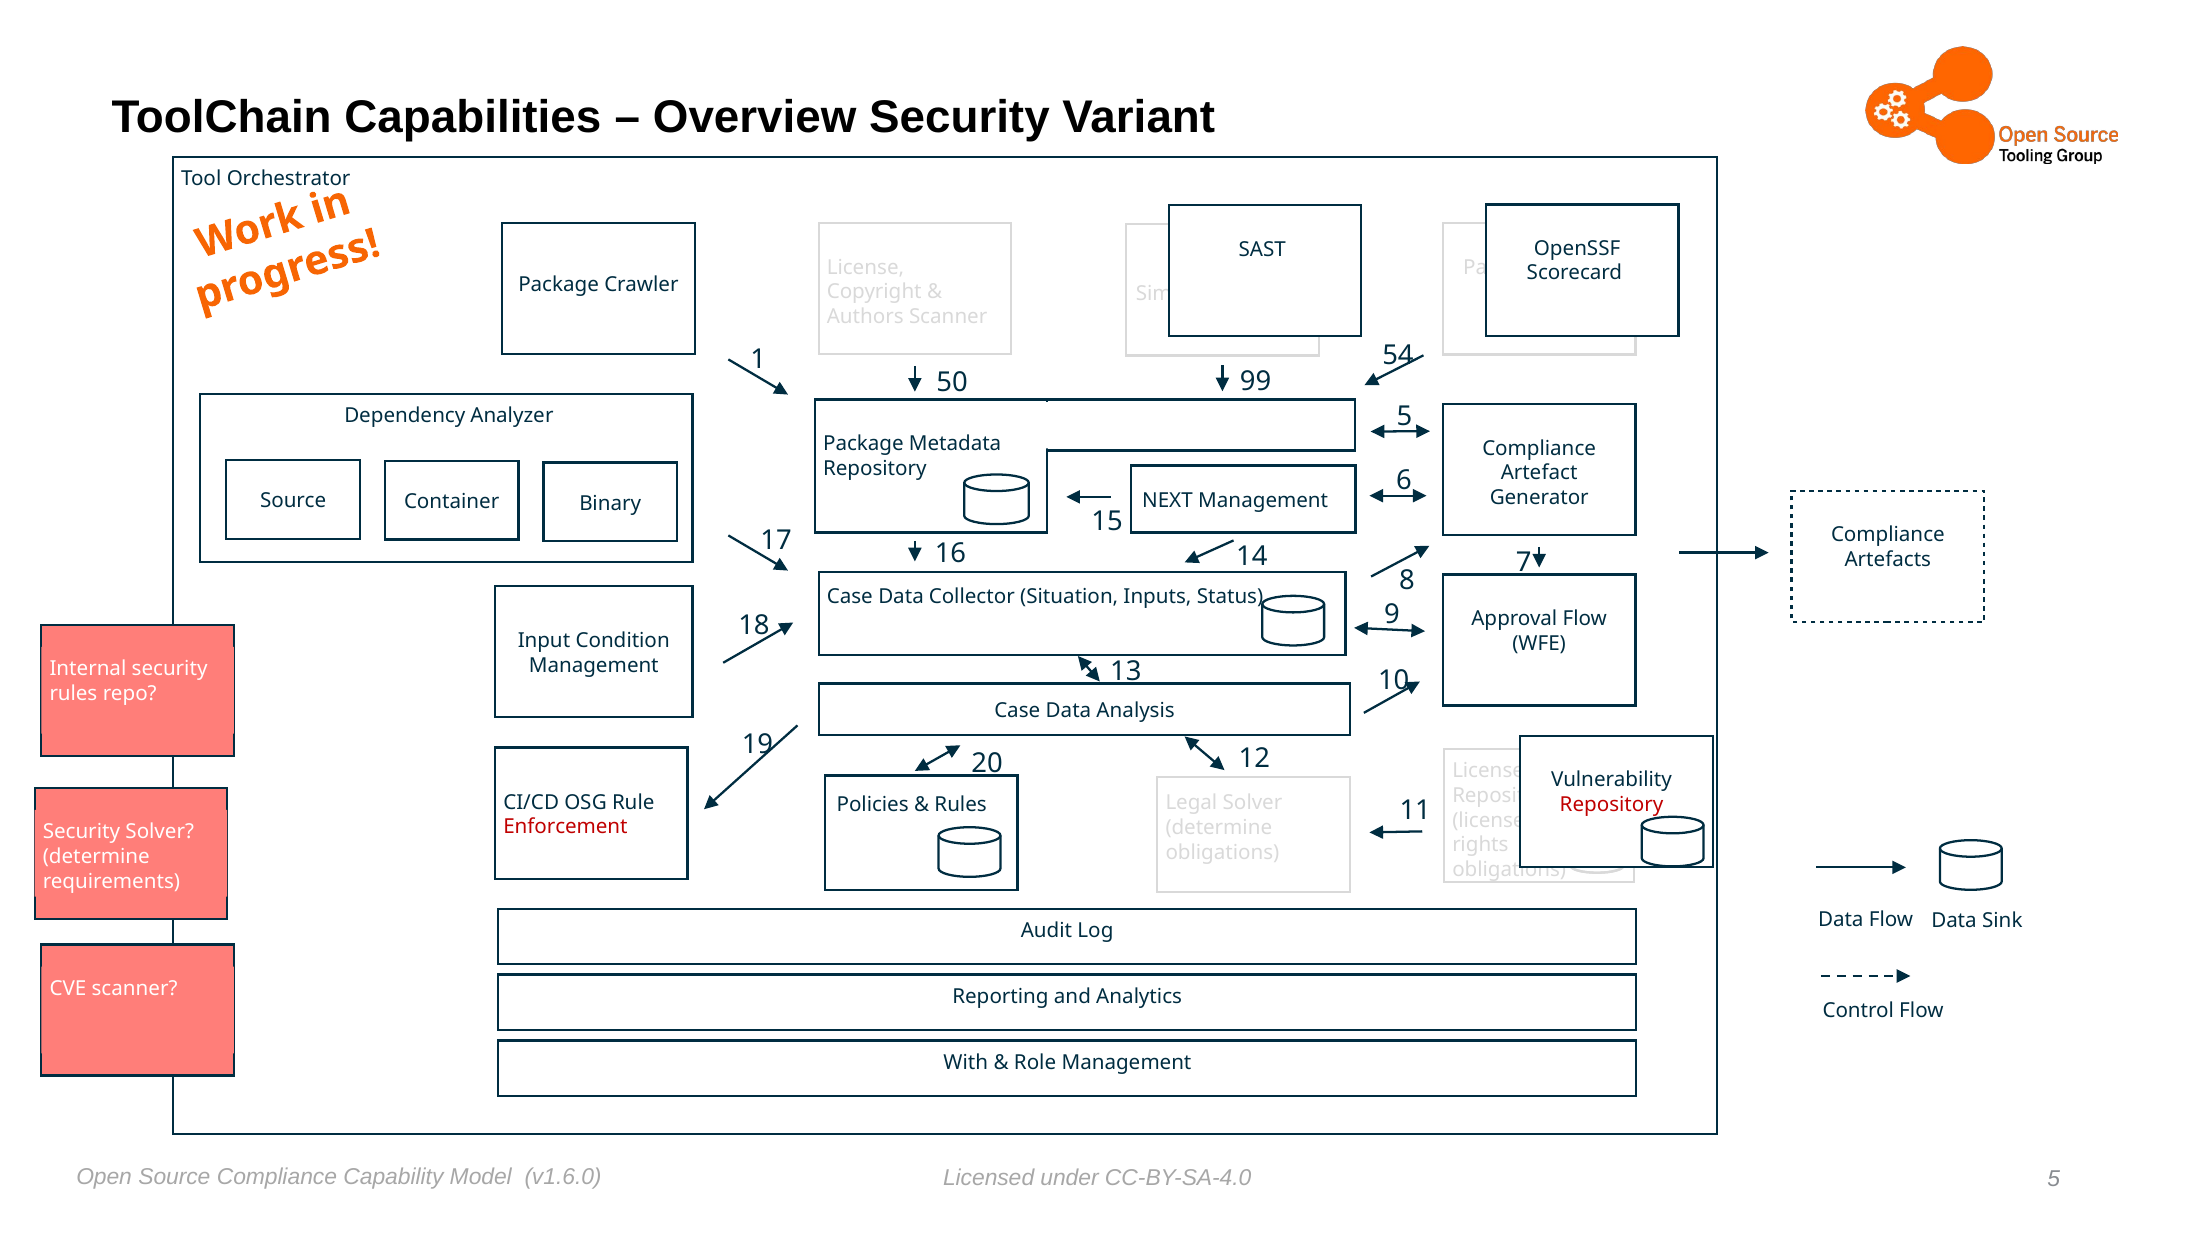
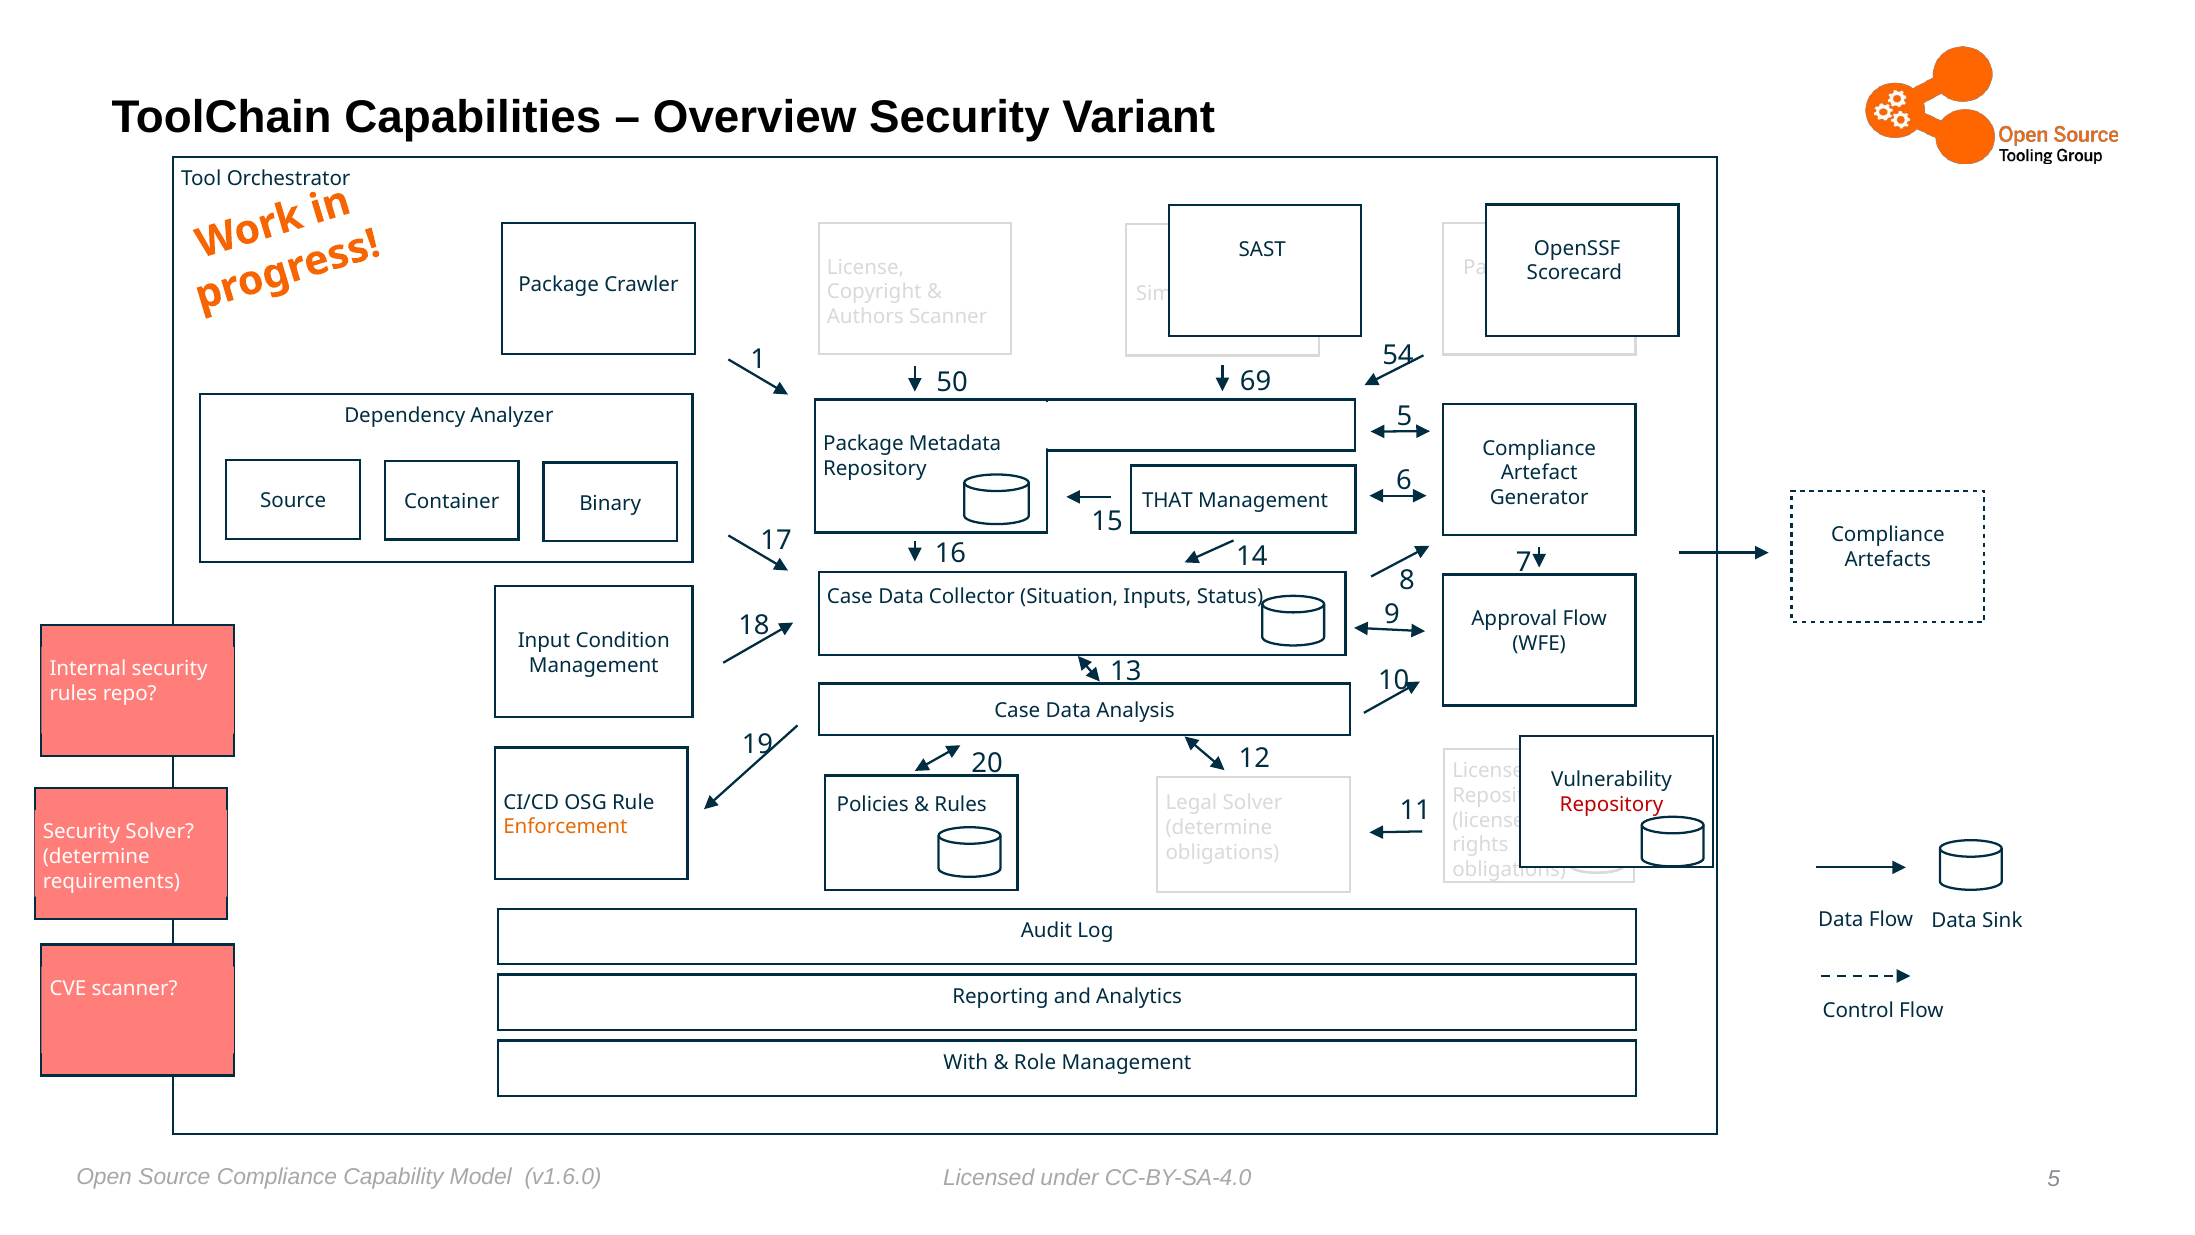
99: 99 -> 69
NEXT: NEXT -> THAT
Enforcement colour: red -> orange
